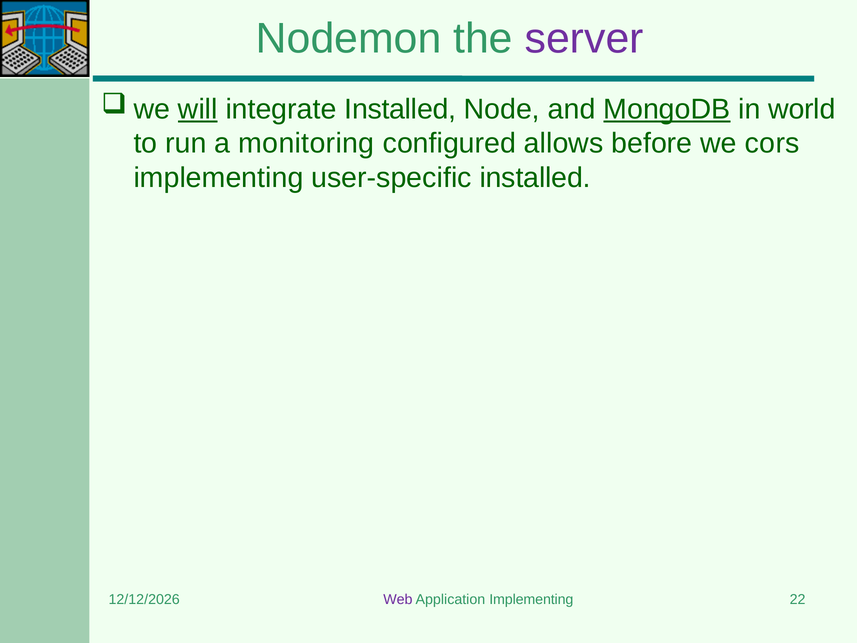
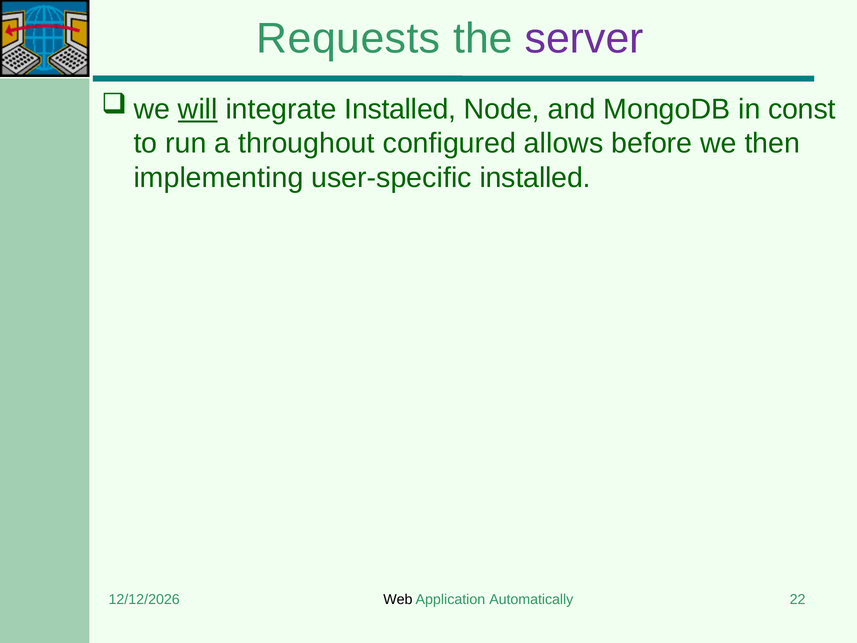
Nodemon: Nodemon -> Requests
MongoDB underline: present -> none
world: world -> const
monitoring: monitoring -> throughout
cors: cors -> then
Web colour: purple -> black
Application Implementing: Implementing -> Automatically
